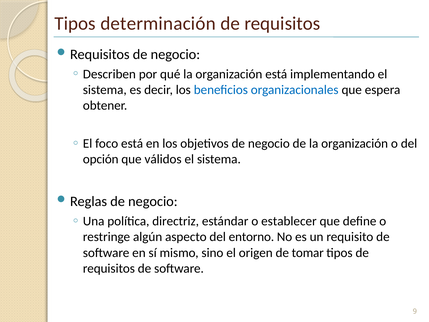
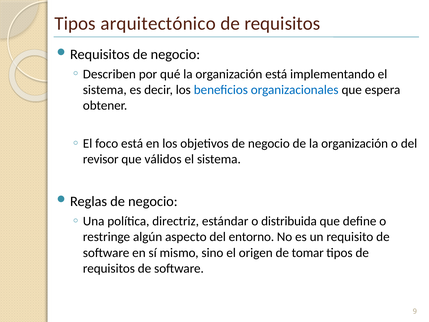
determinación: determinación -> arquitectónico
opción: opción -> revisor
establecer: establecer -> distribuida
